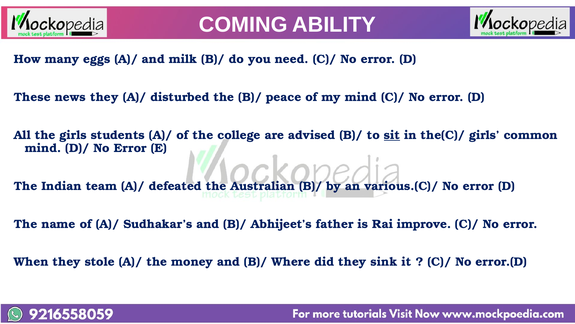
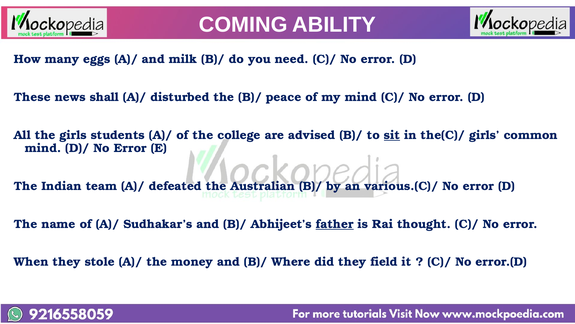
news they: they -> shall
father underline: none -> present
improve: improve -> thought
sink: sink -> field
